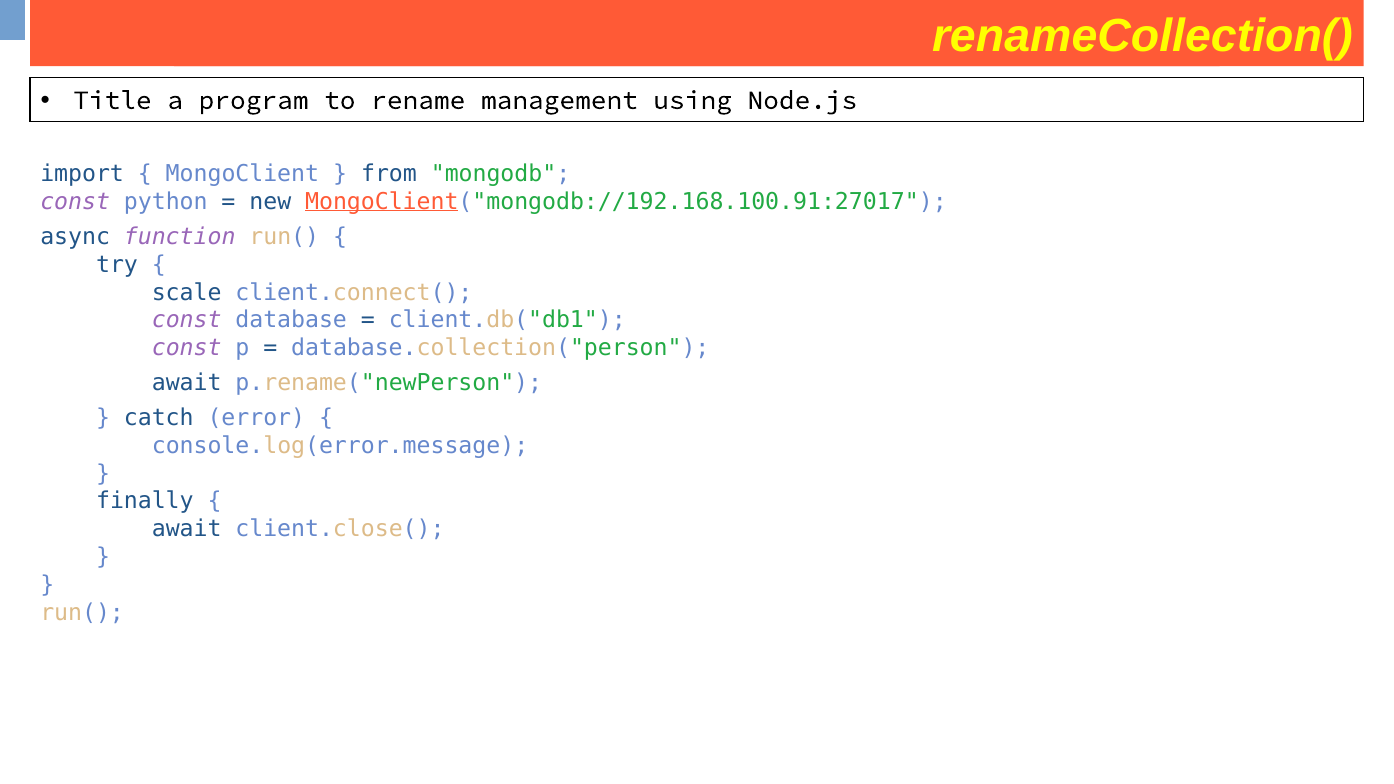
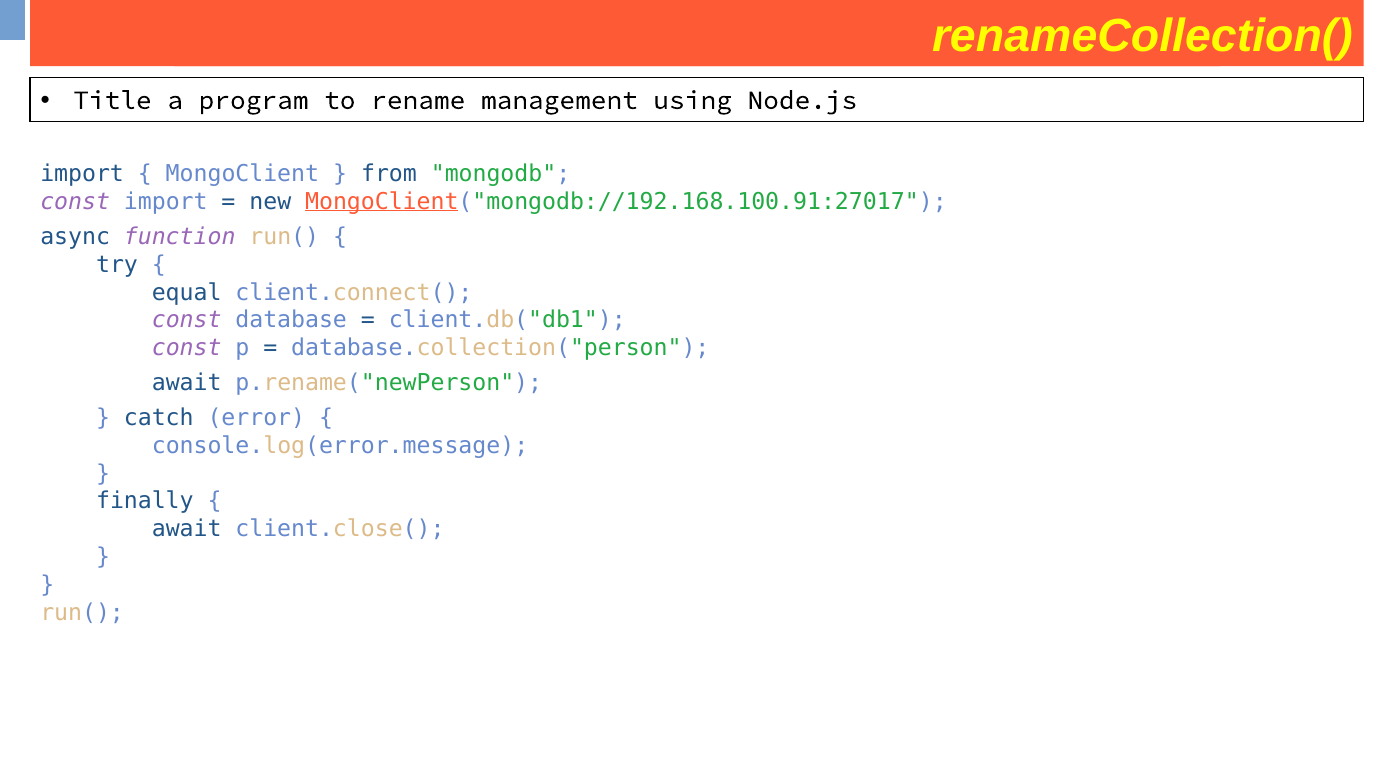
const python: python -> import
scale: scale -> equal
